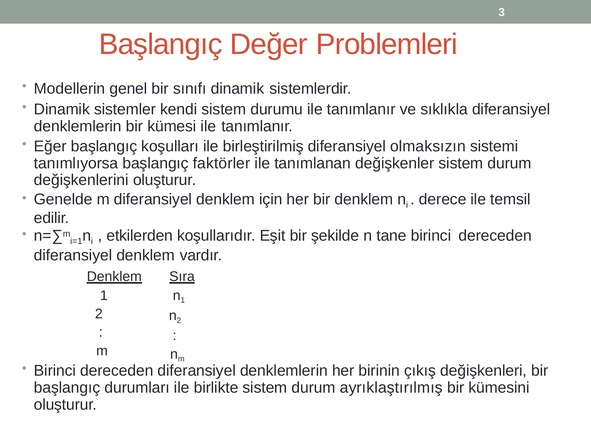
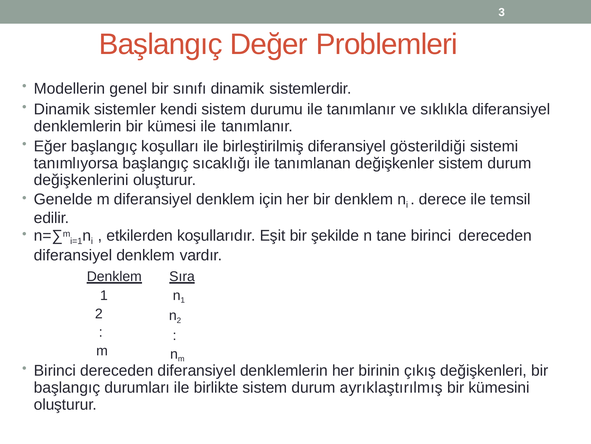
olmaksızın: olmaksızın -> gösterildiği
faktörler: faktörler -> sıcaklığı
